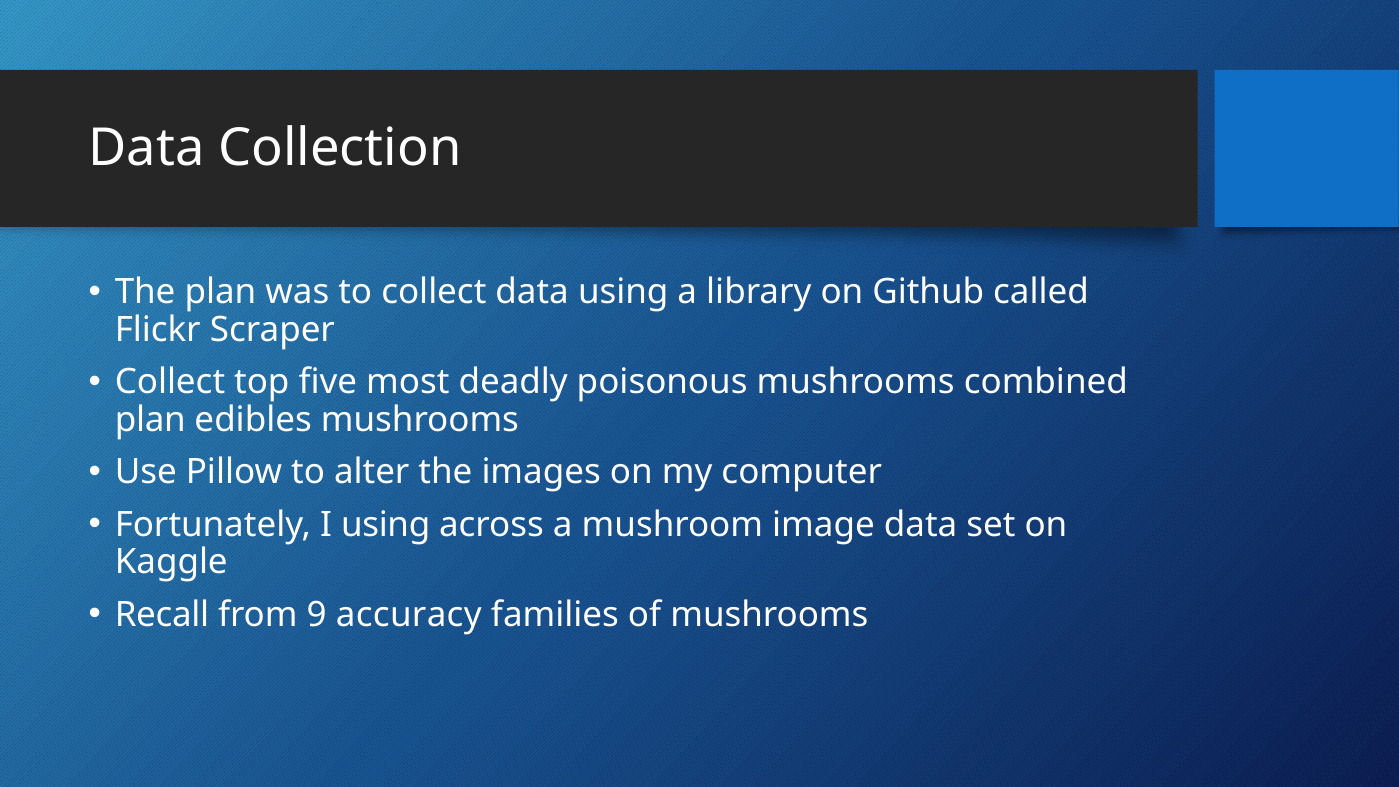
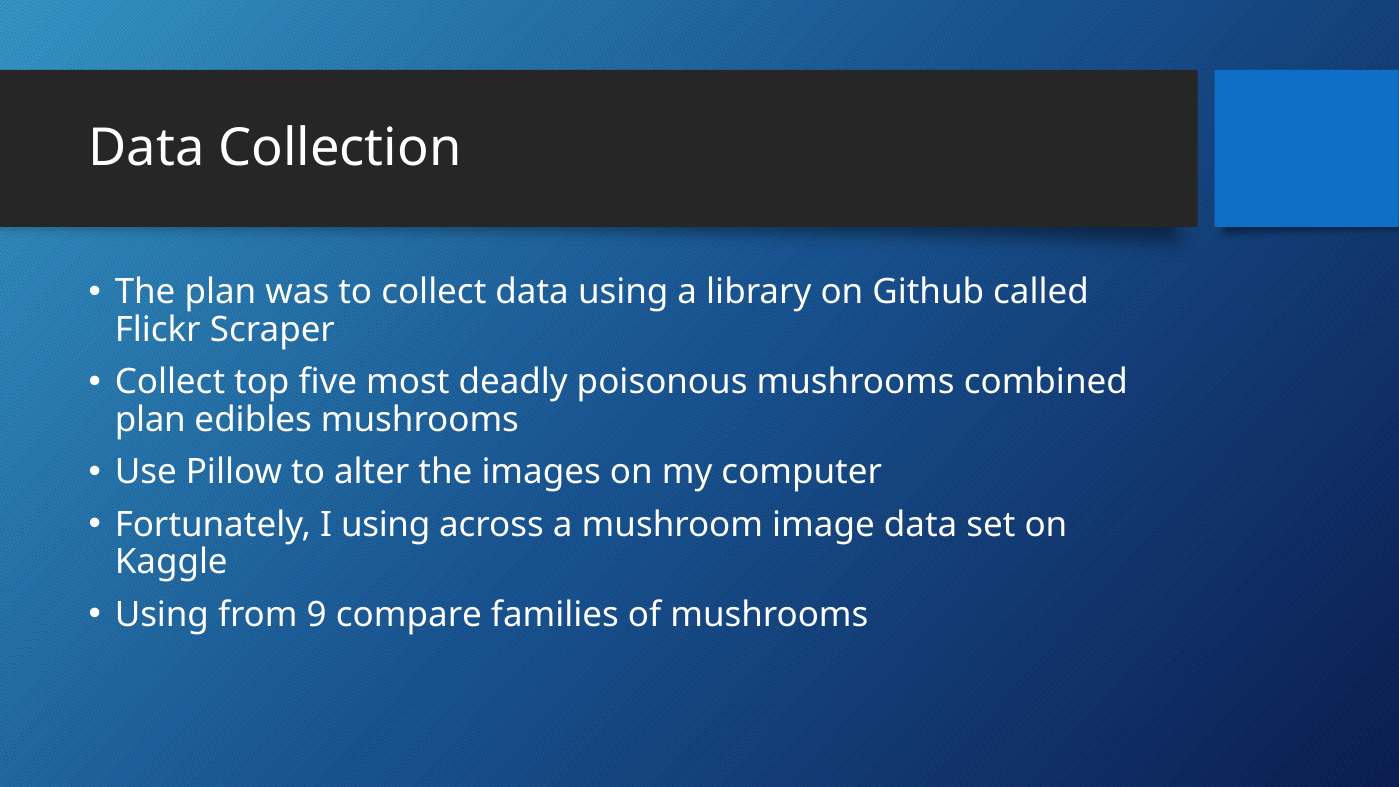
Recall at (162, 615): Recall -> Using
accuracy: accuracy -> compare
